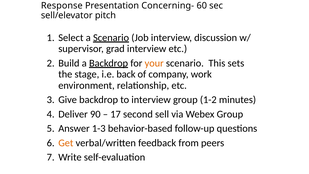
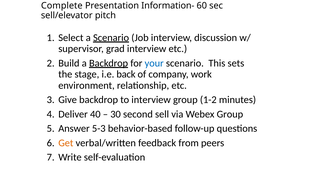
Response: Response -> Complete
Concerning-: Concerning- -> Information-
your colour: orange -> blue
90: 90 -> 40
17: 17 -> 30
1-3: 1-3 -> 5-3
